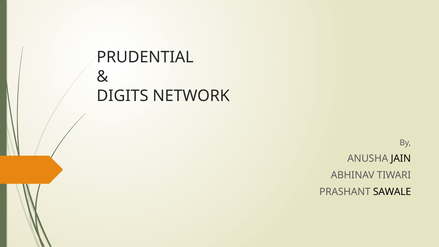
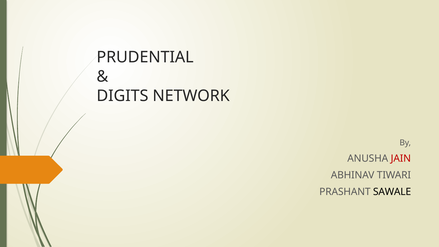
JAIN colour: black -> red
